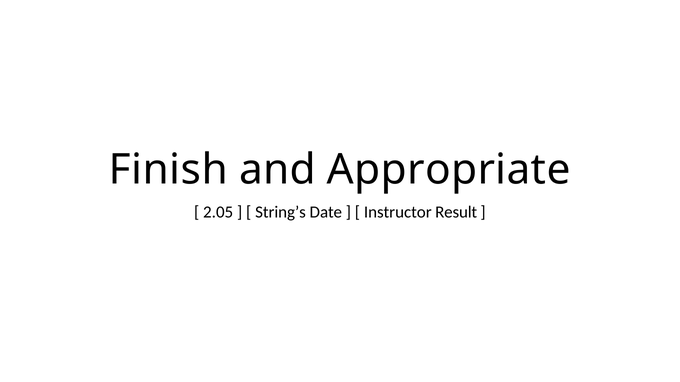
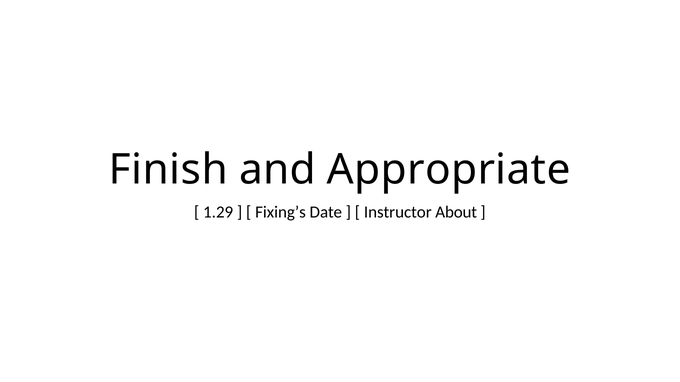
2.05: 2.05 -> 1.29
String’s: String’s -> Fixing’s
Result: Result -> About
